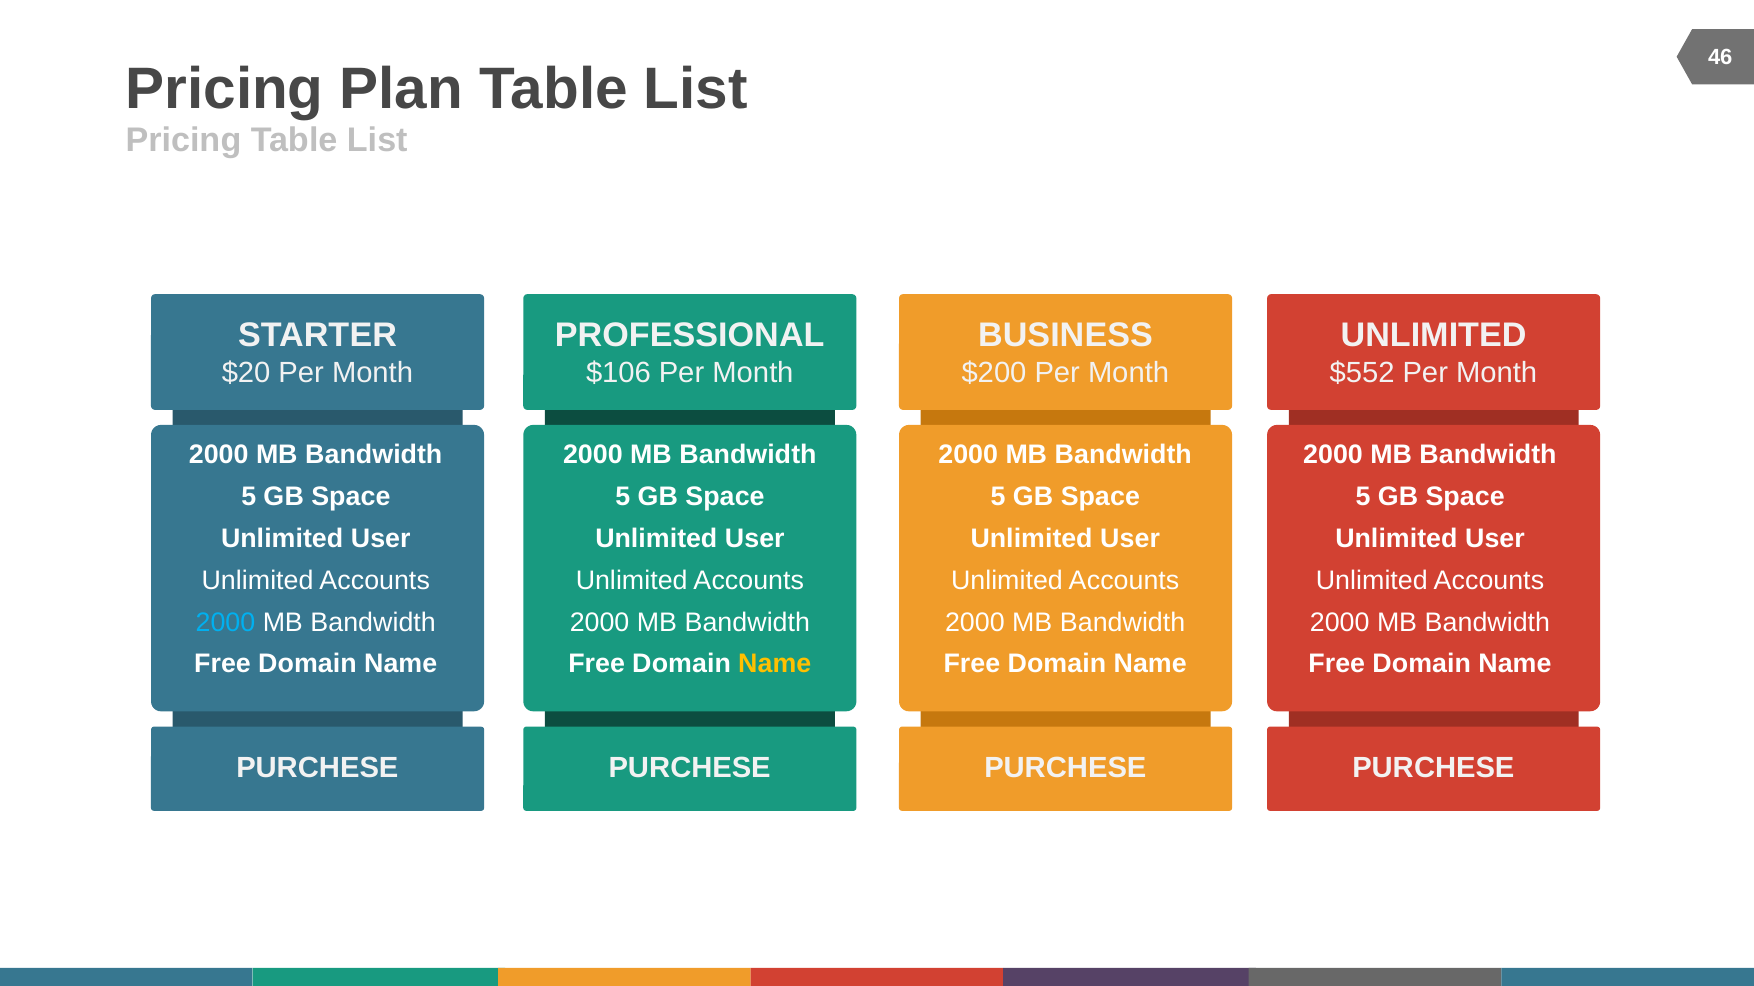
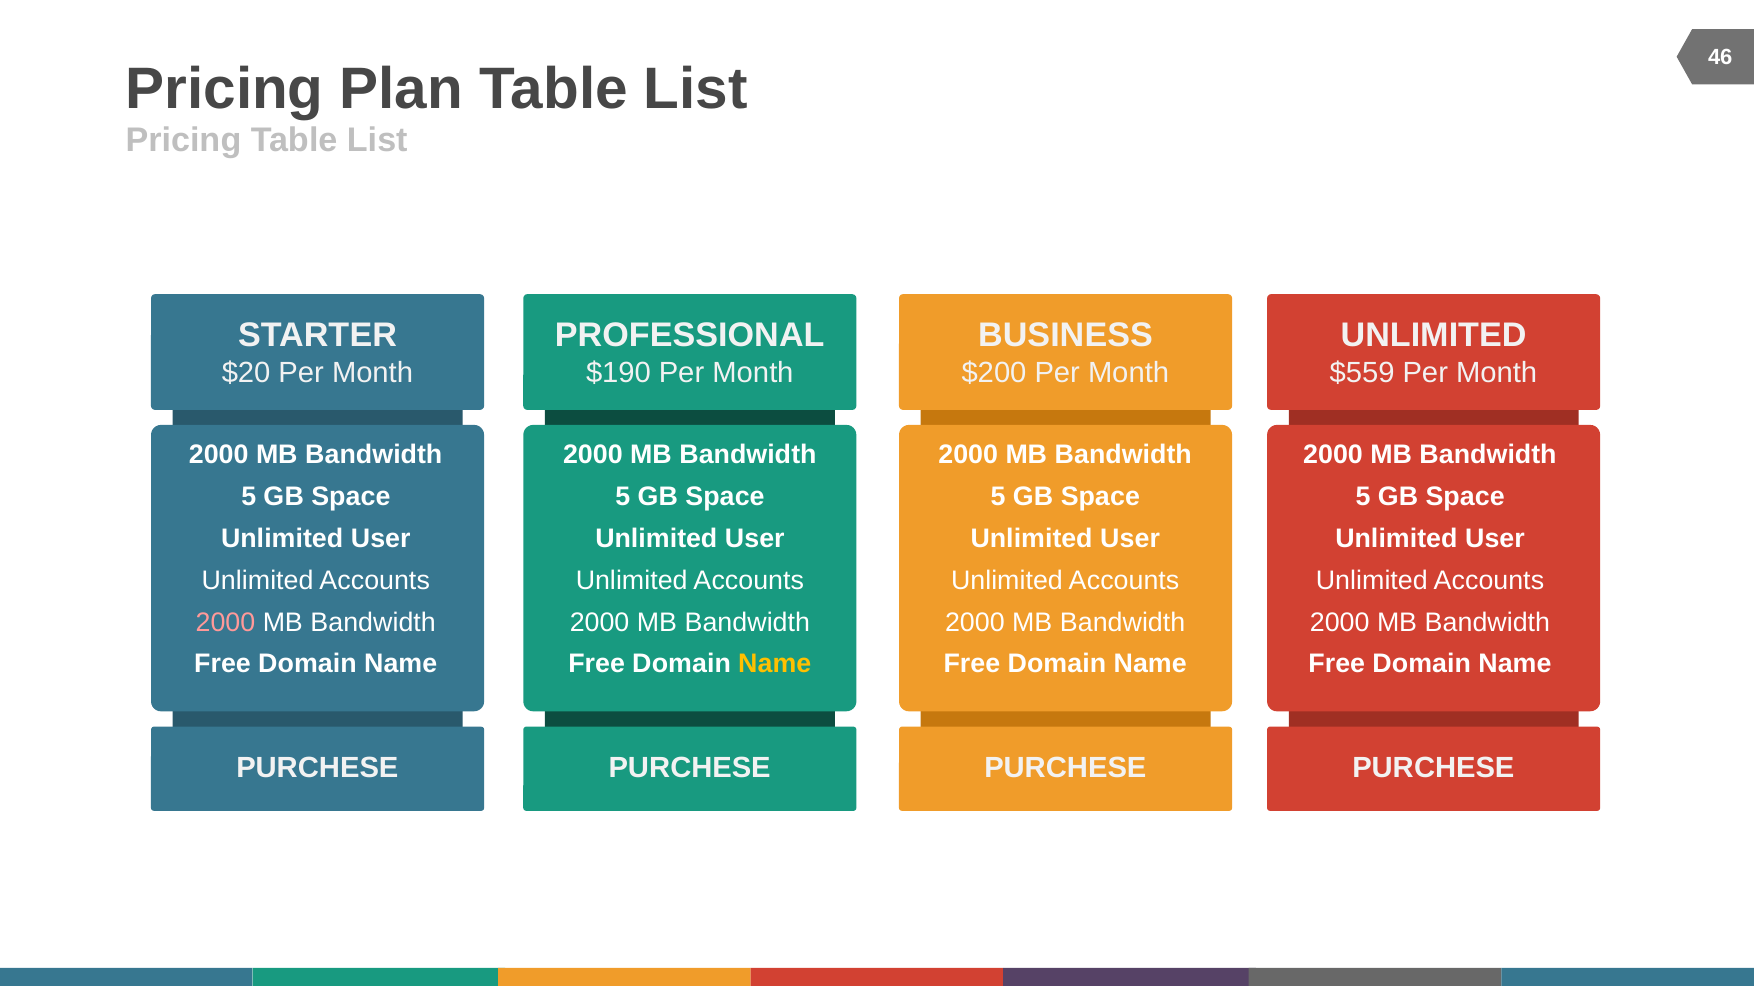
$106: $106 -> $190
$552: $552 -> $559
2000 at (225, 623) colour: light blue -> pink
